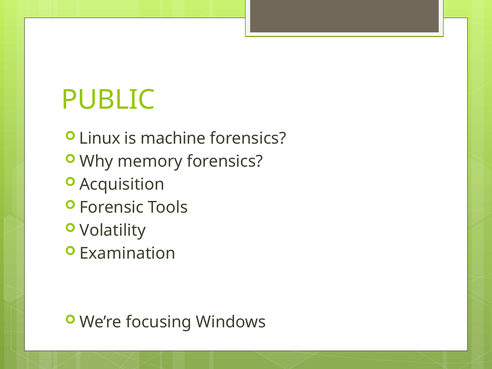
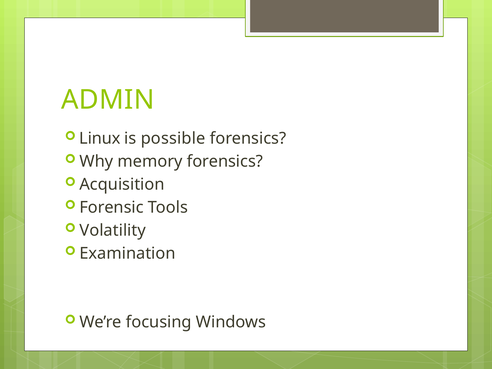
PUBLIC: PUBLIC -> ADMIN
machine: machine -> possible
